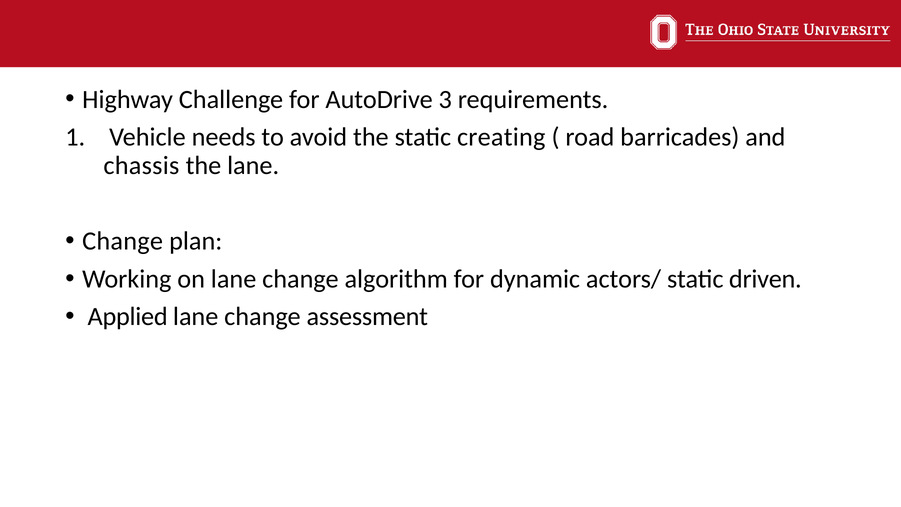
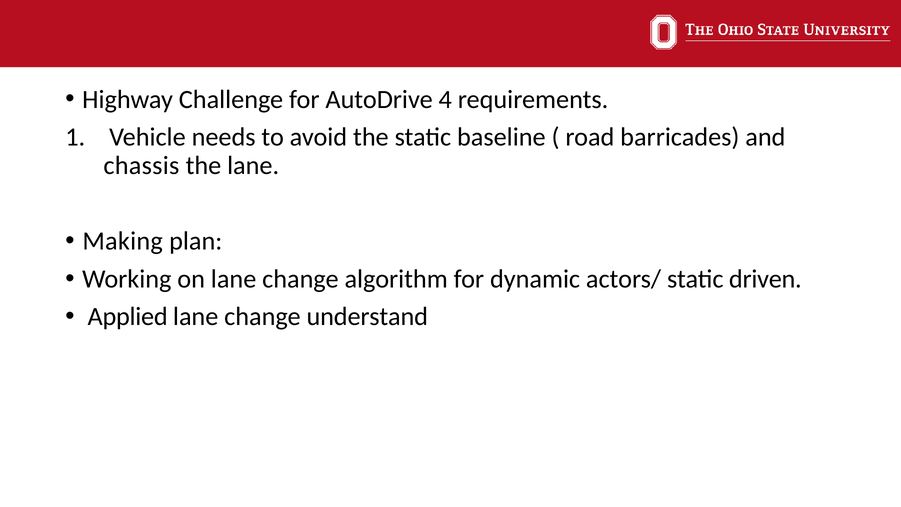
3: 3 -> 4
creating: creating -> baseline
Change at (123, 241): Change -> Making
assessment: assessment -> understand
